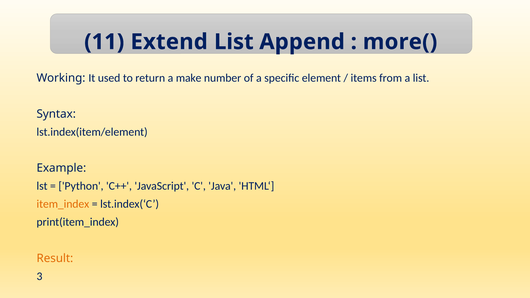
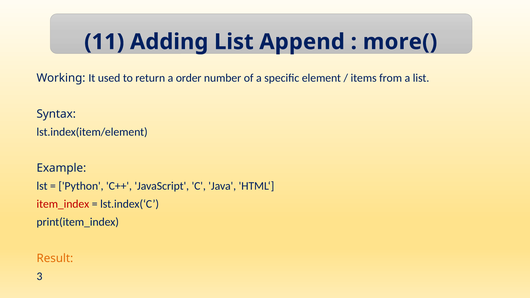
Extend: Extend -> Adding
make: make -> order
item_index colour: orange -> red
